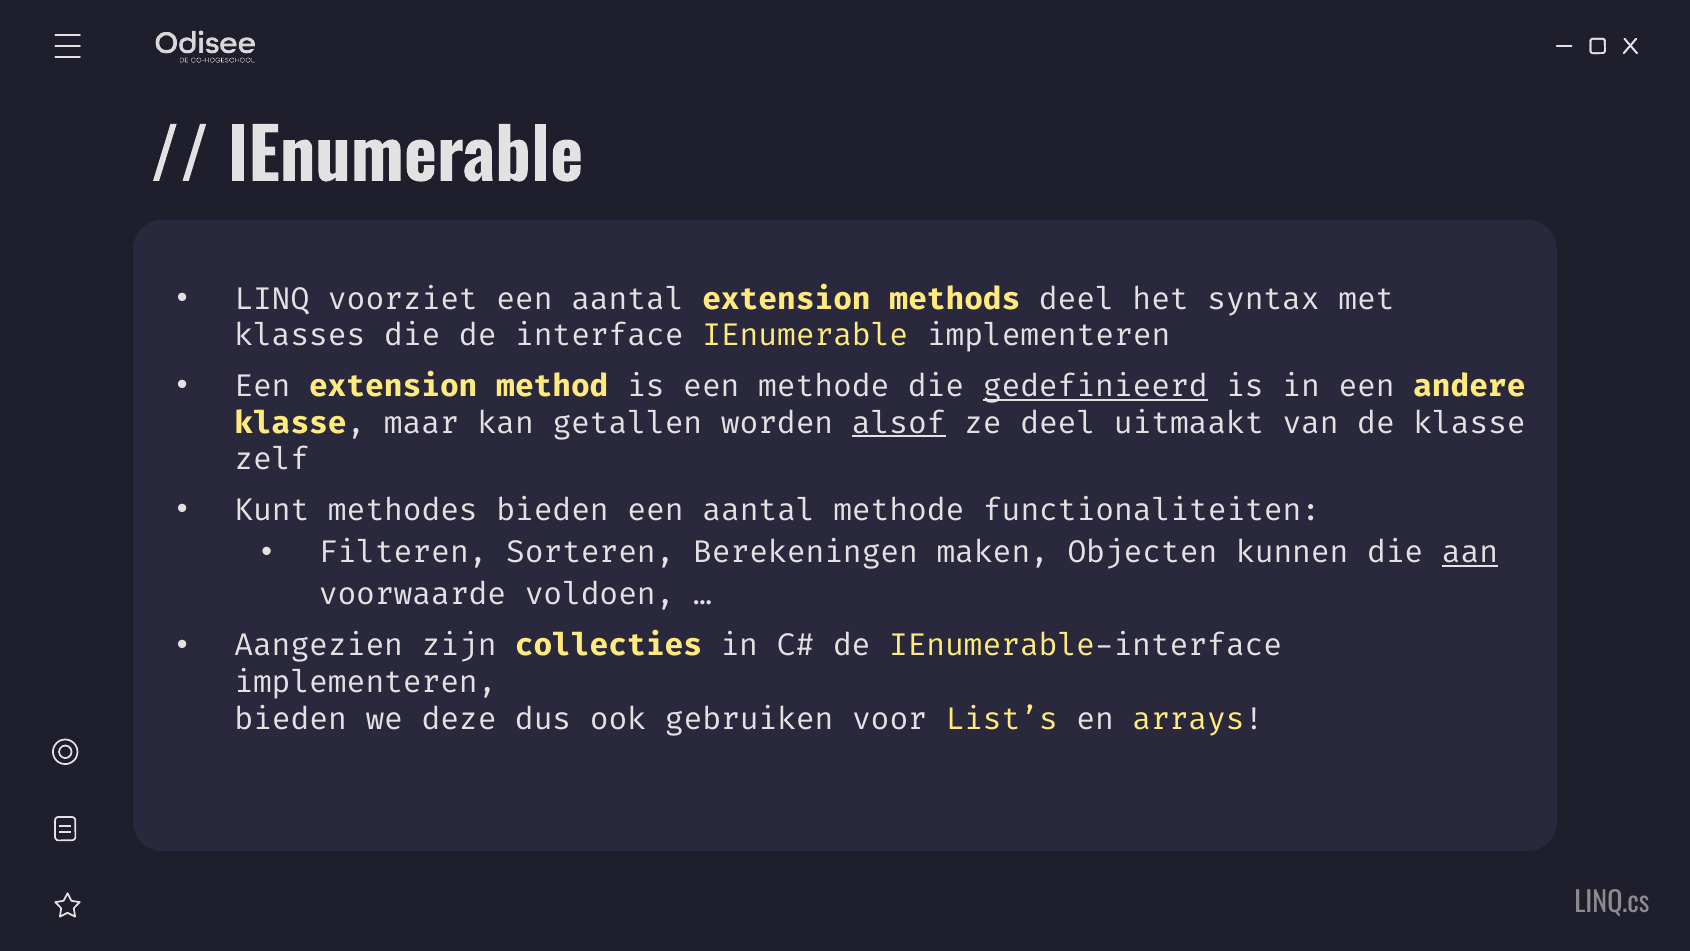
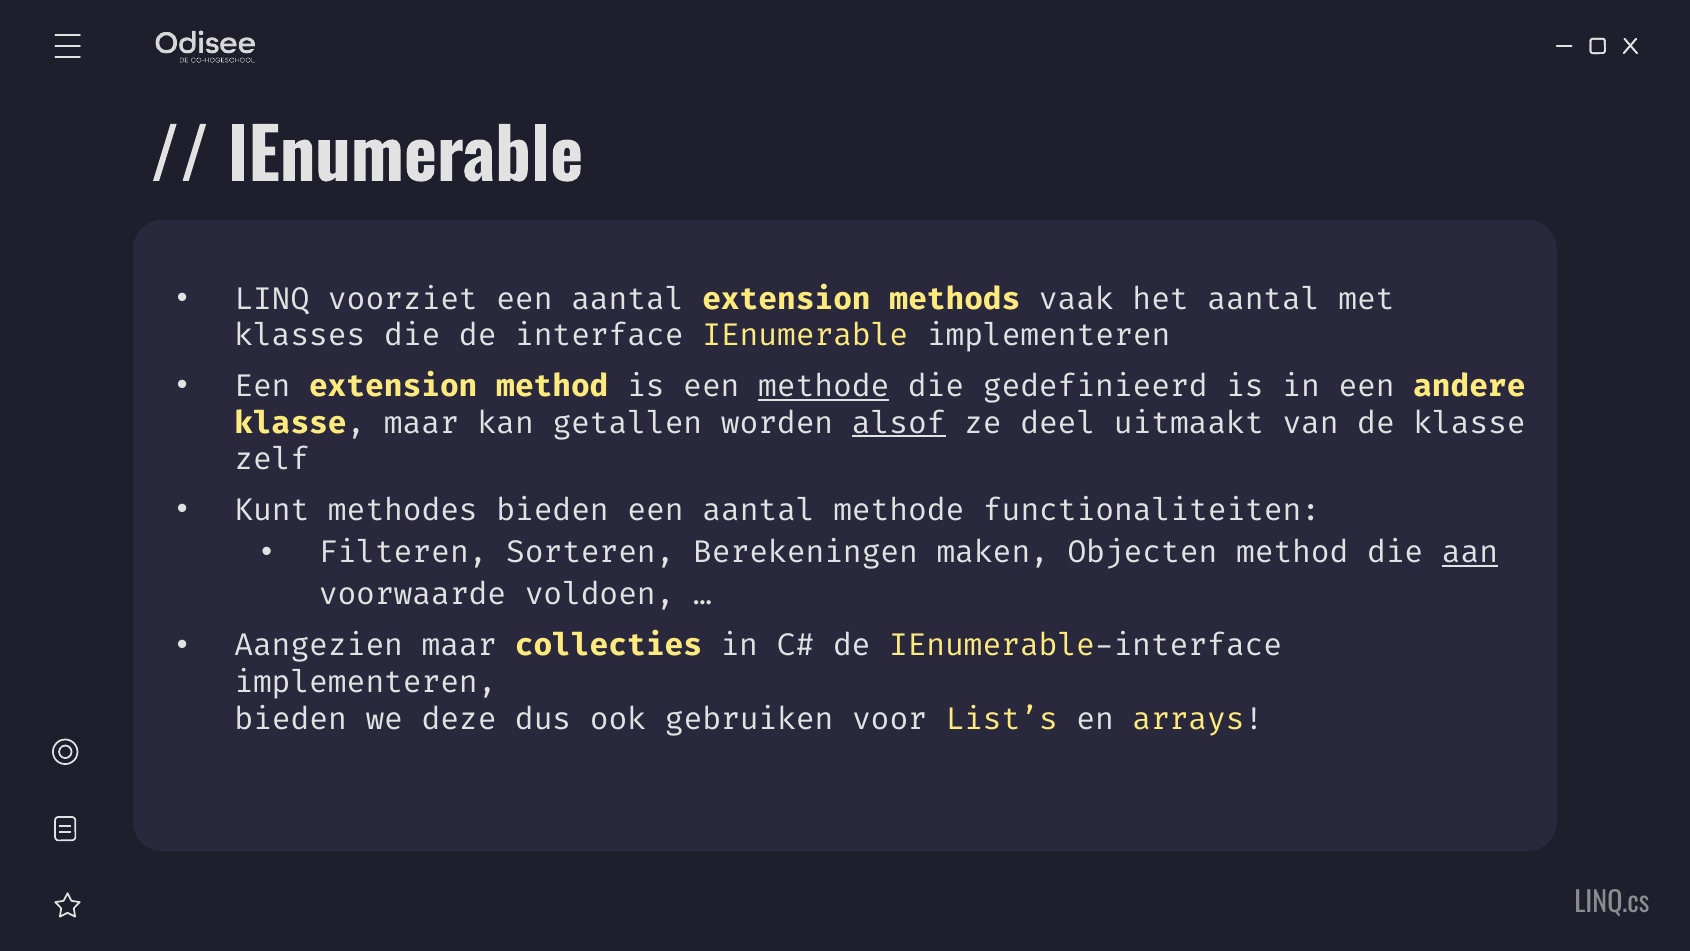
methods deel: deel -> vaak
het syntax: syntax -> aantal
methode at (824, 386) underline: none -> present
gedefinieerd underline: present -> none
Objecten kunnen: kunnen -> method
Aangezien zijn: zijn -> maar
